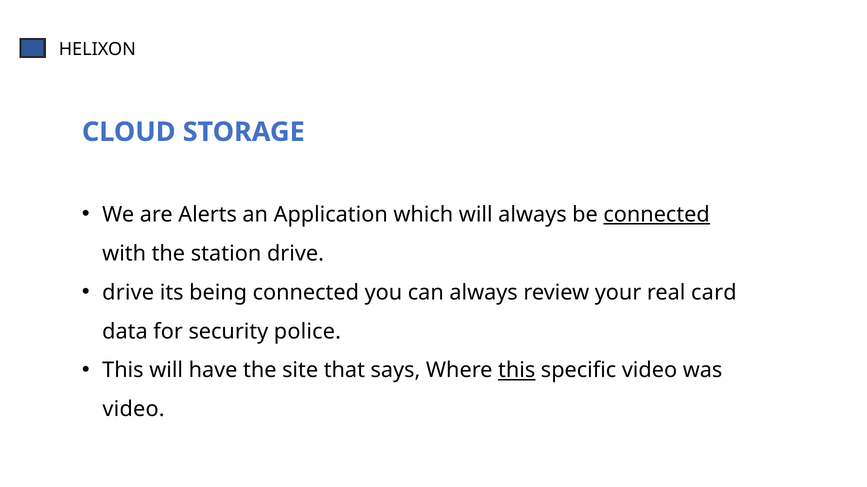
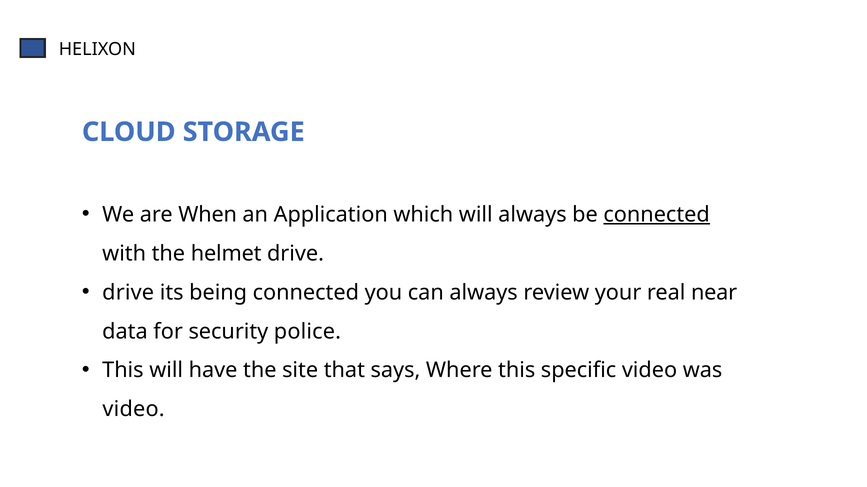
Alerts: Alerts -> When
station: station -> helmet
card: card -> near
this at (517, 371) underline: present -> none
